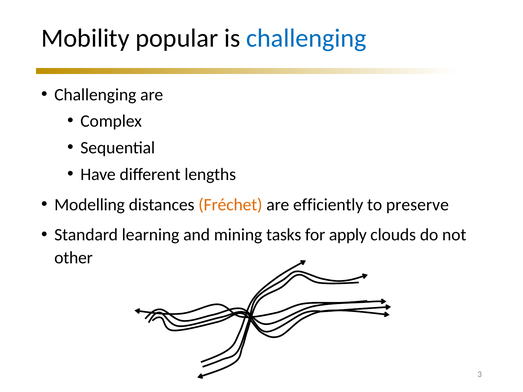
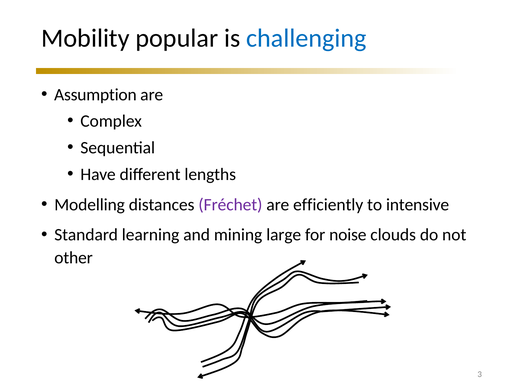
Challenging at (95, 95): Challenging -> Assumption
Fréchet colour: orange -> purple
preserve: preserve -> intensive
tasks: tasks -> large
apply: apply -> noise
